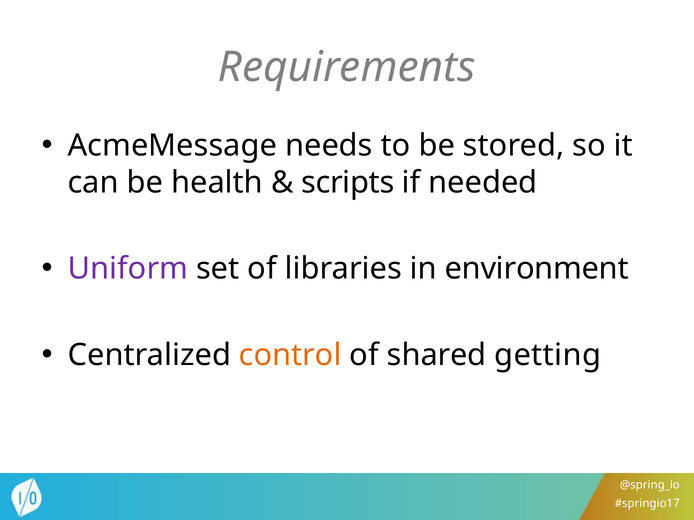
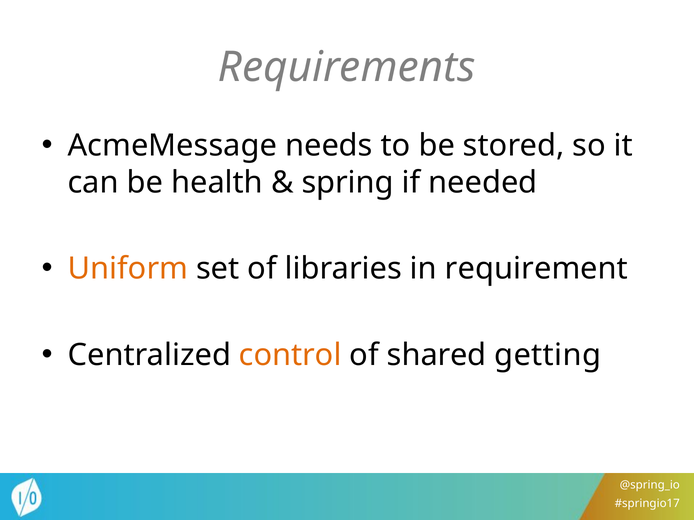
scripts: scripts -> spring
Uniform colour: purple -> orange
environment: environment -> requirement
